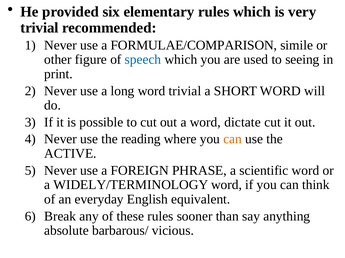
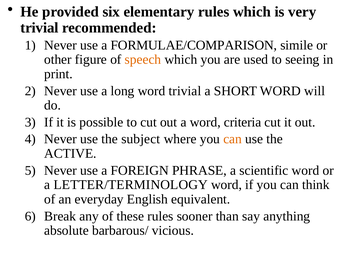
speech colour: blue -> orange
dictate: dictate -> criteria
reading: reading -> subject
WIDELY/TERMINOLOGY: WIDELY/TERMINOLOGY -> LETTER/TERMINOLOGY
